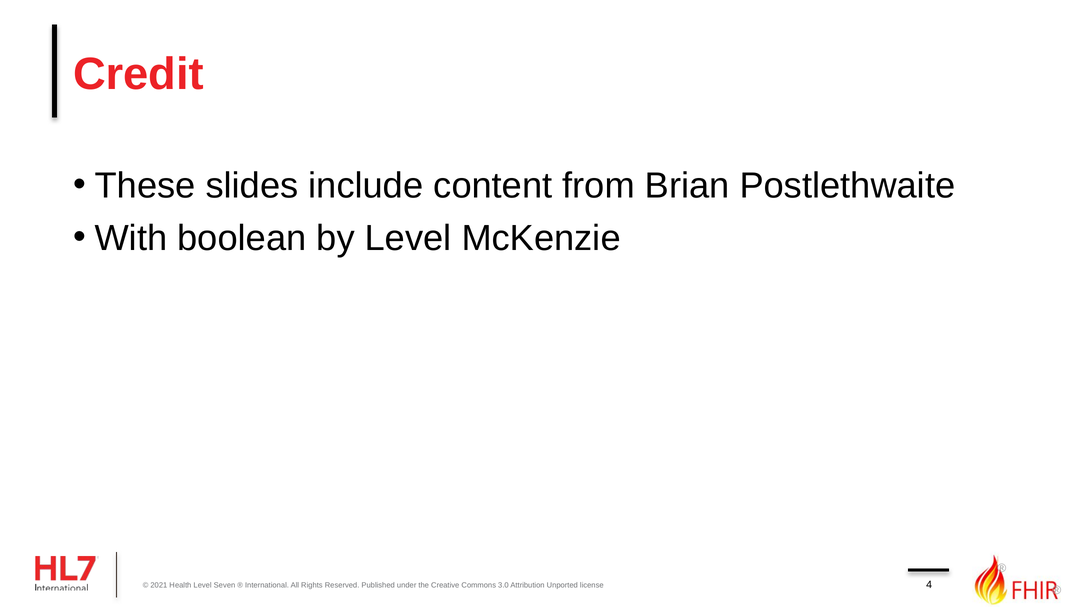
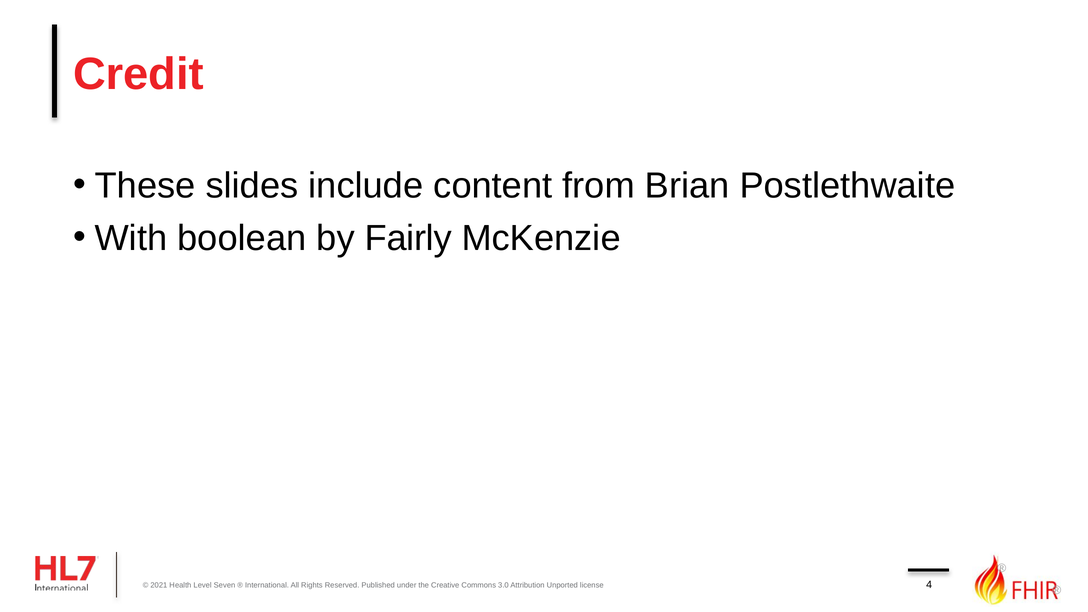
by Level: Level -> Fairly
